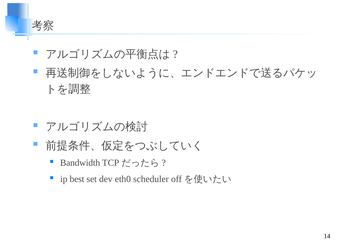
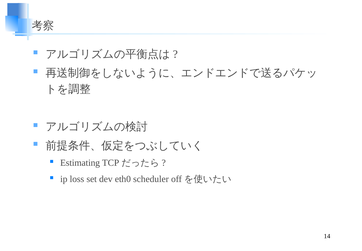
Bandwidth: Bandwidth -> Estimating
best: best -> loss
